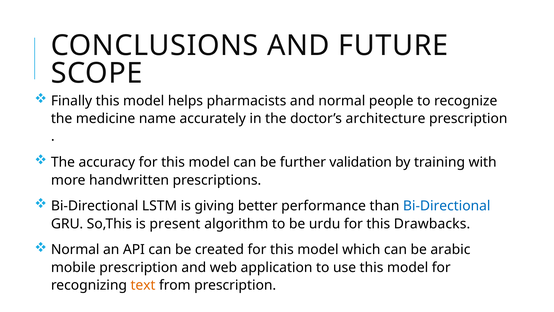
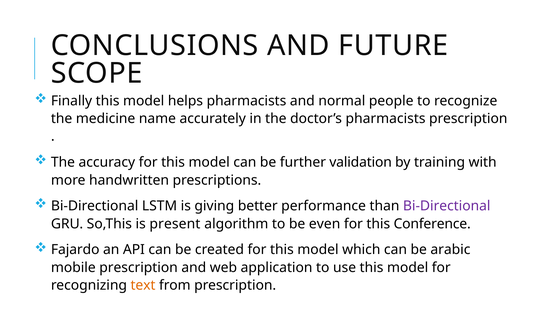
doctor’s architecture: architecture -> pharmacists
Bi-Directional at (447, 206) colour: blue -> purple
urdu: urdu -> even
Drawbacks: Drawbacks -> Conference
Normal at (75, 249): Normal -> Fajardo
